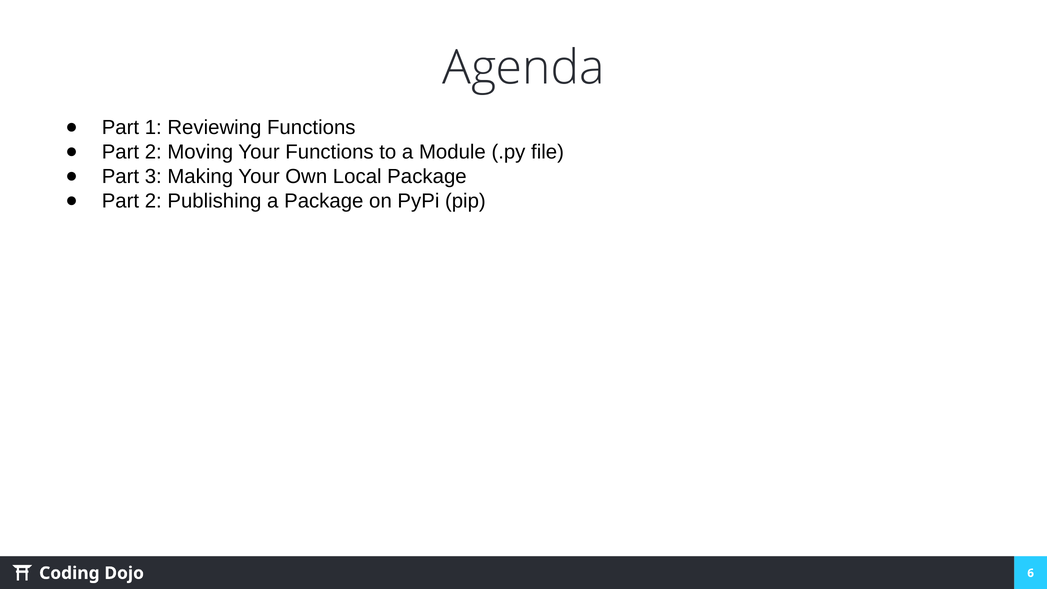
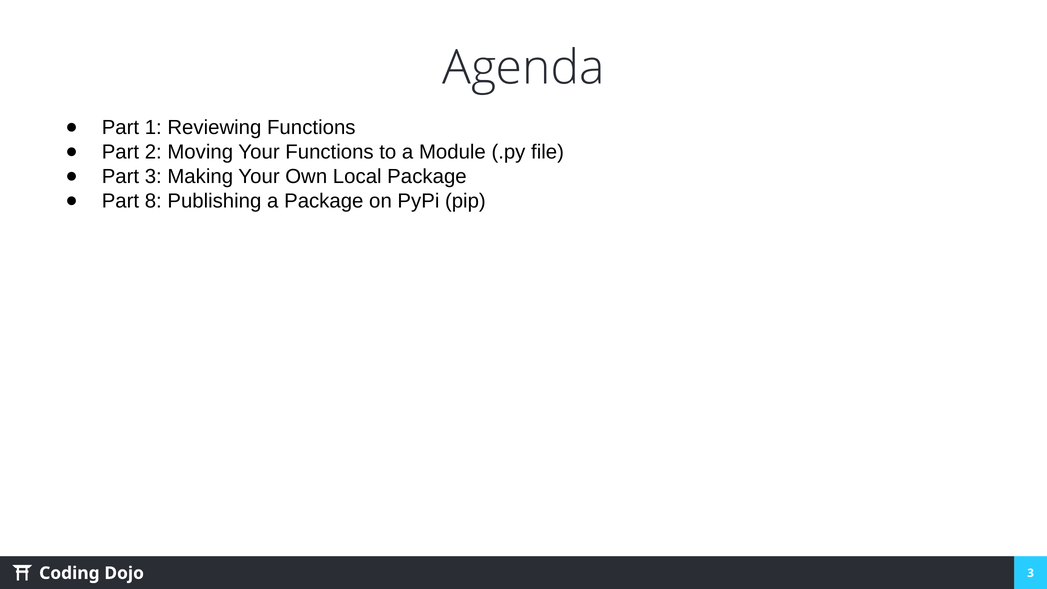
2 at (153, 201): 2 -> 8
6 at (1031, 573): 6 -> 3
